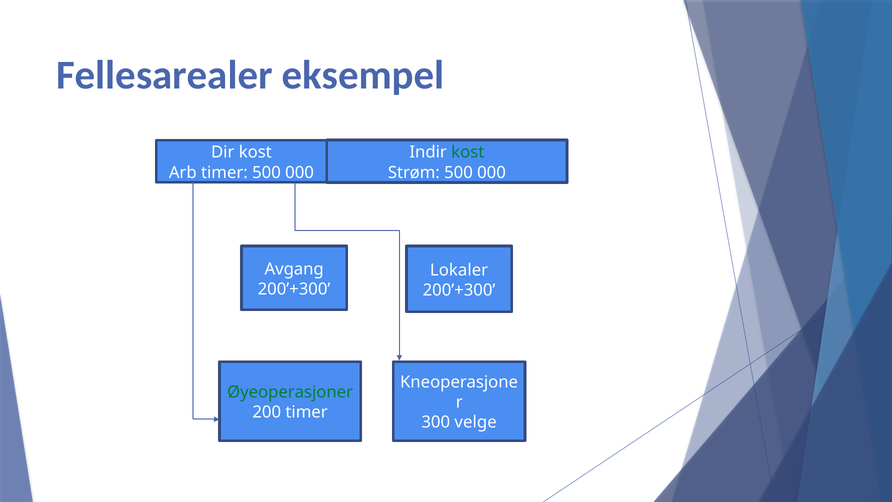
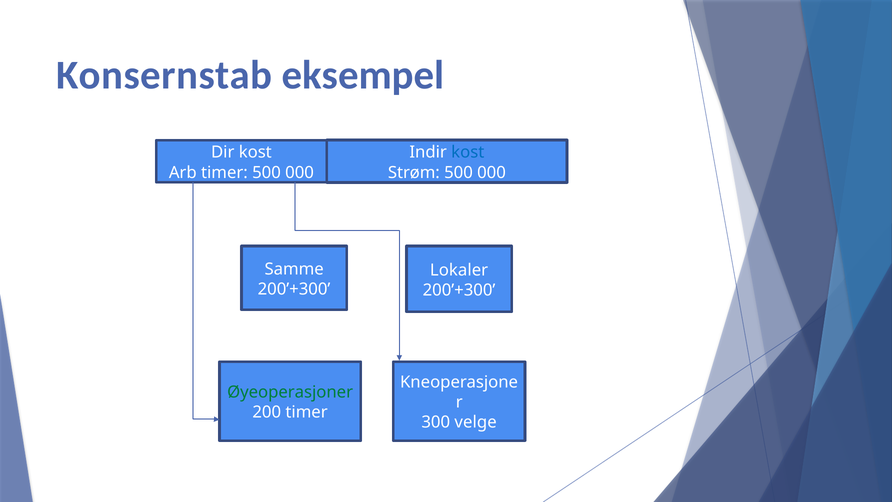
Fellesarealer: Fellesarealer -> Konsernstab
kost at (468, 152) colour: green -> blue
Avgang: Avgang -> Samme
